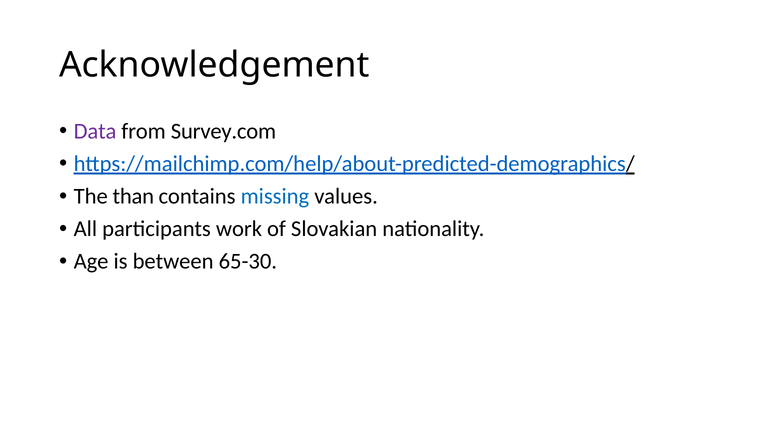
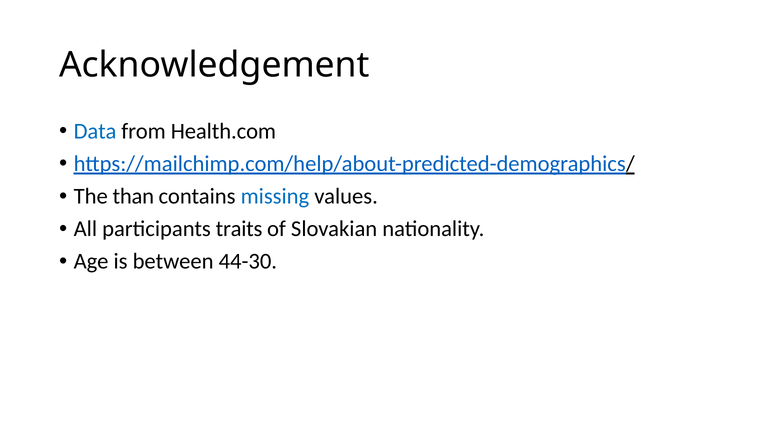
Data colour: purple -> blue
Survey.com: Survey.com -> Health.com
work: work -> traits
65-30: 65-30 -> 44-30
